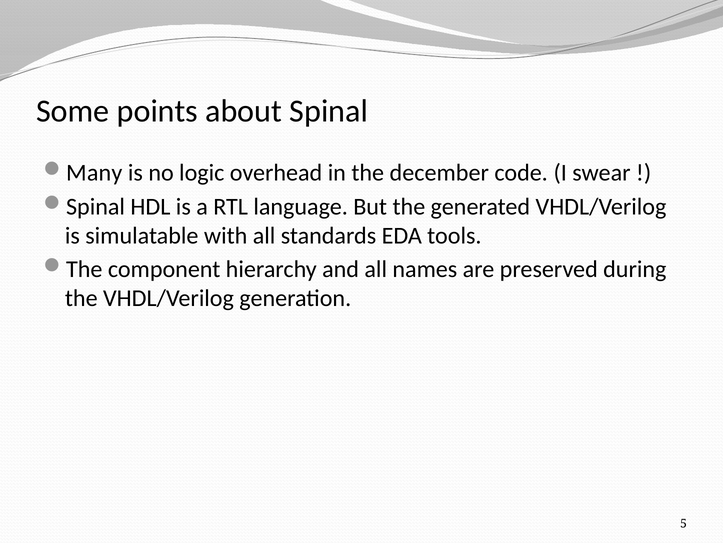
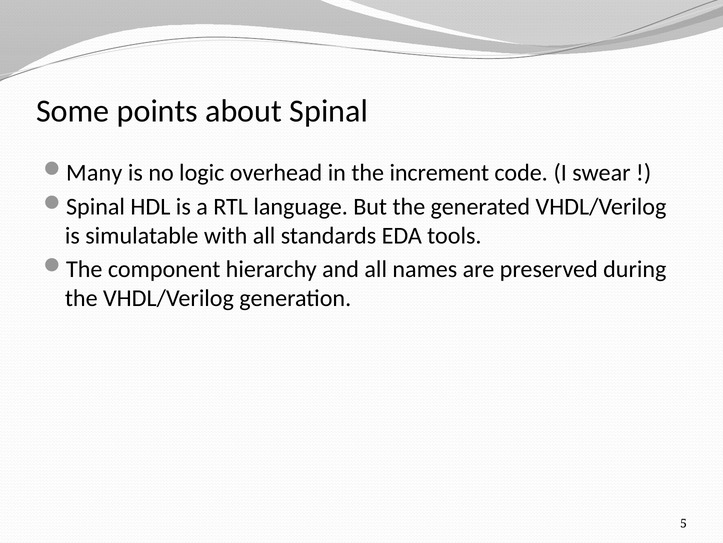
december: december -> increment
